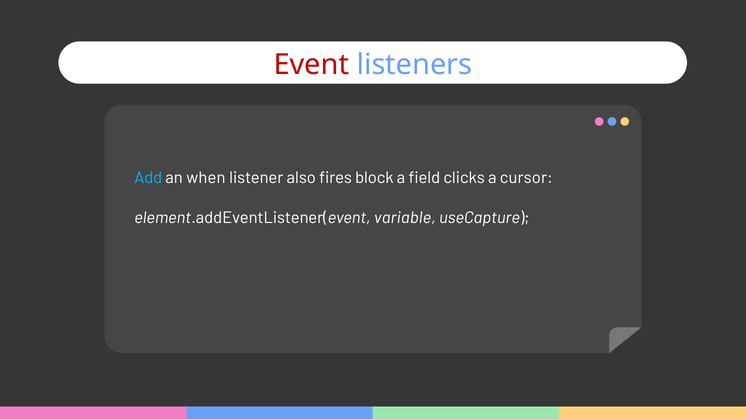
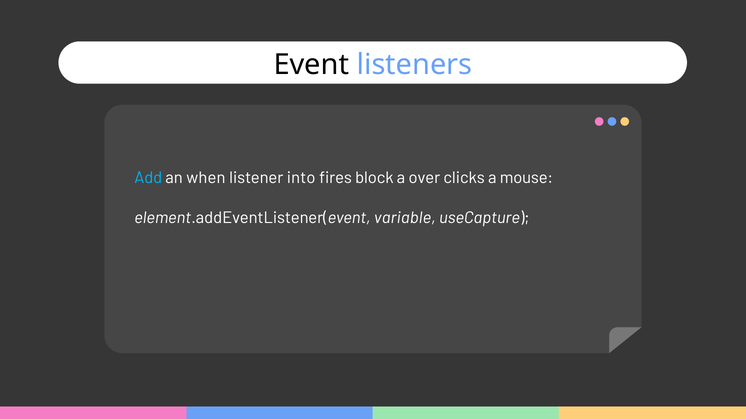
Event colour: red -> black
also: also -> into
field: field -> over
cursor: cursor -> mouse
